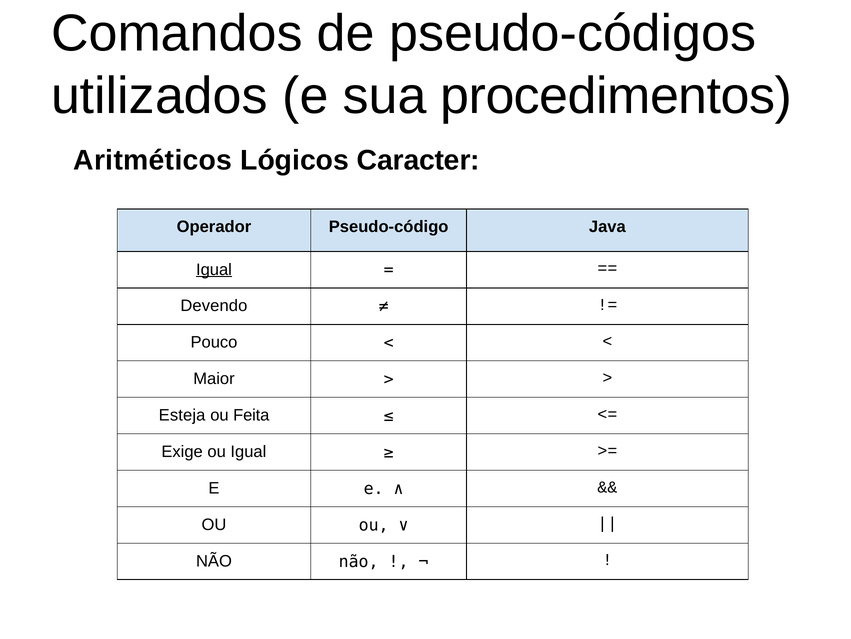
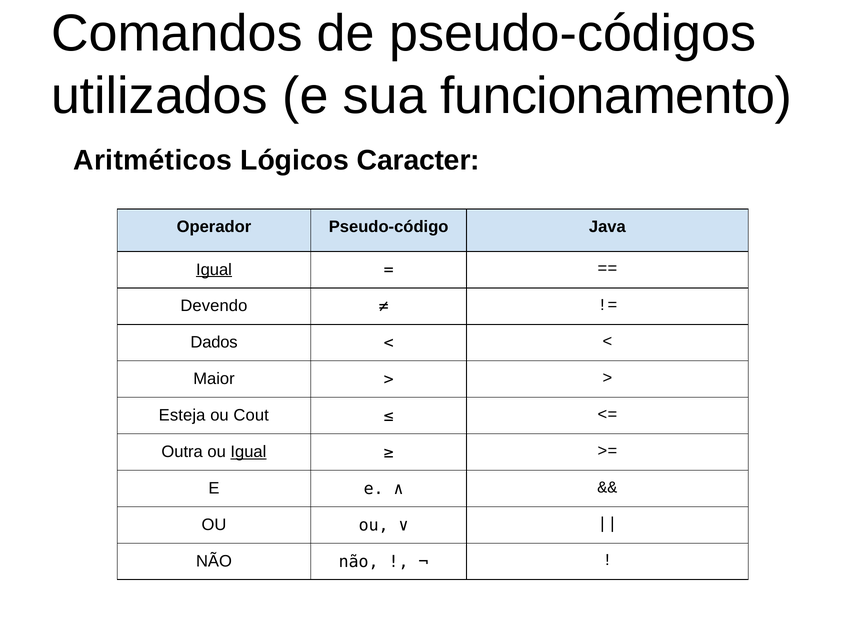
procedimentos: procedimentos -> funcionamento
Pouco: Pouco -> Dados
Feita: Feita -> Cout
Exige: Exige -> Outra
Igual at (248, 451) underline: none -> present
